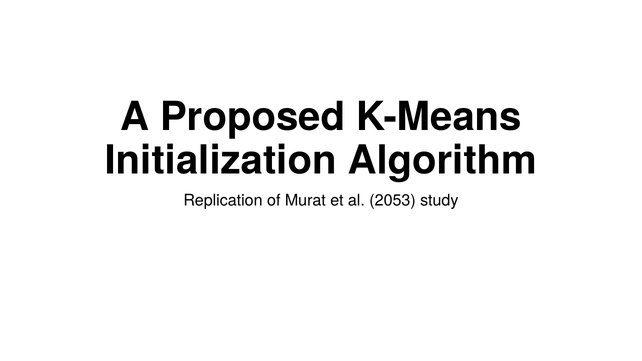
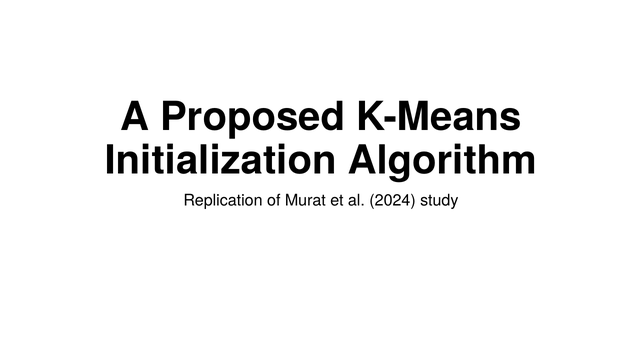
2053: 2053 -> 2024
